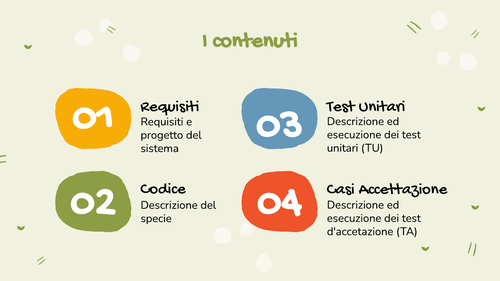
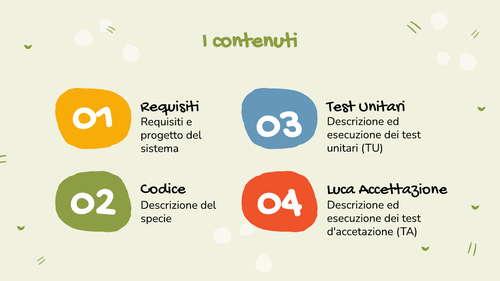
Casi: Casi -> Luca
